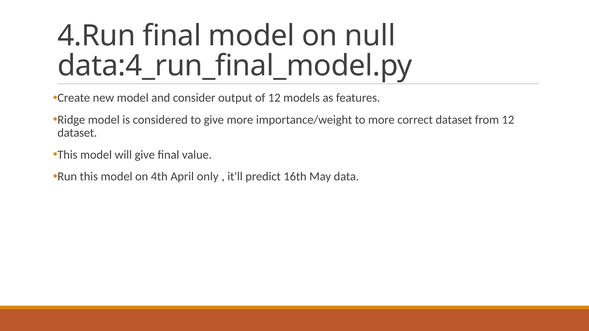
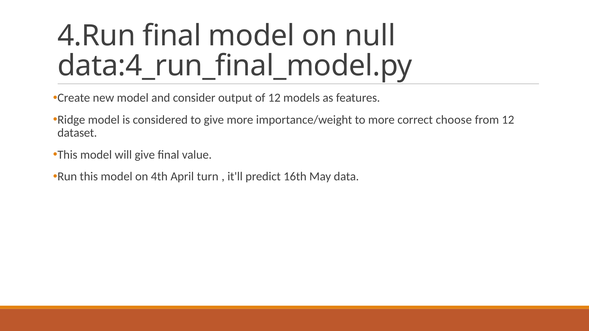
correct dataset: dataset -> choose
only: only -> turn
